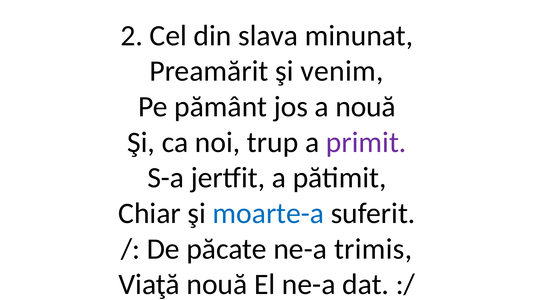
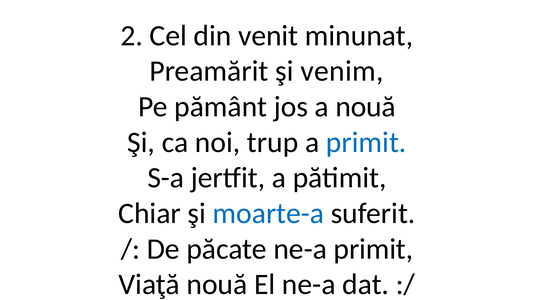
slava: slava -> venit
primit at (366, 142) colour: purple -> blue
ne-a trimis: trimis -> primit
